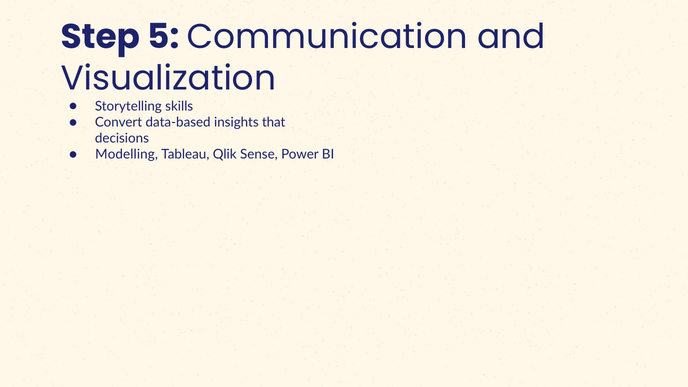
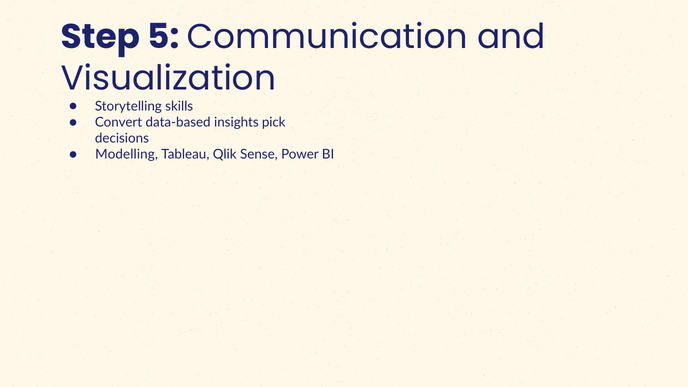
that: that -> pick
